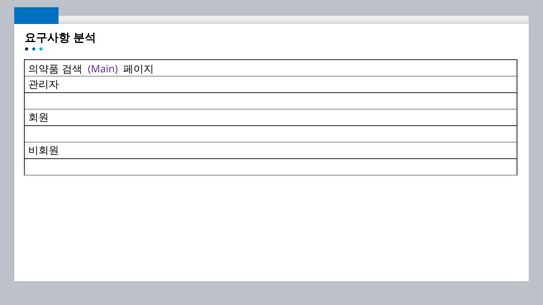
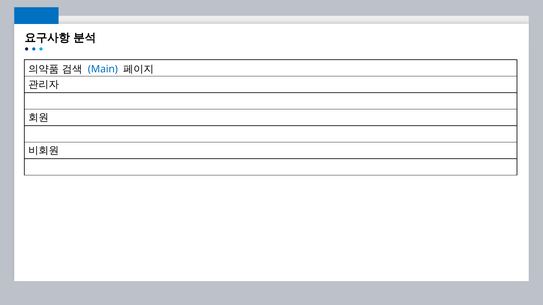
Main colour: purple -> blue
